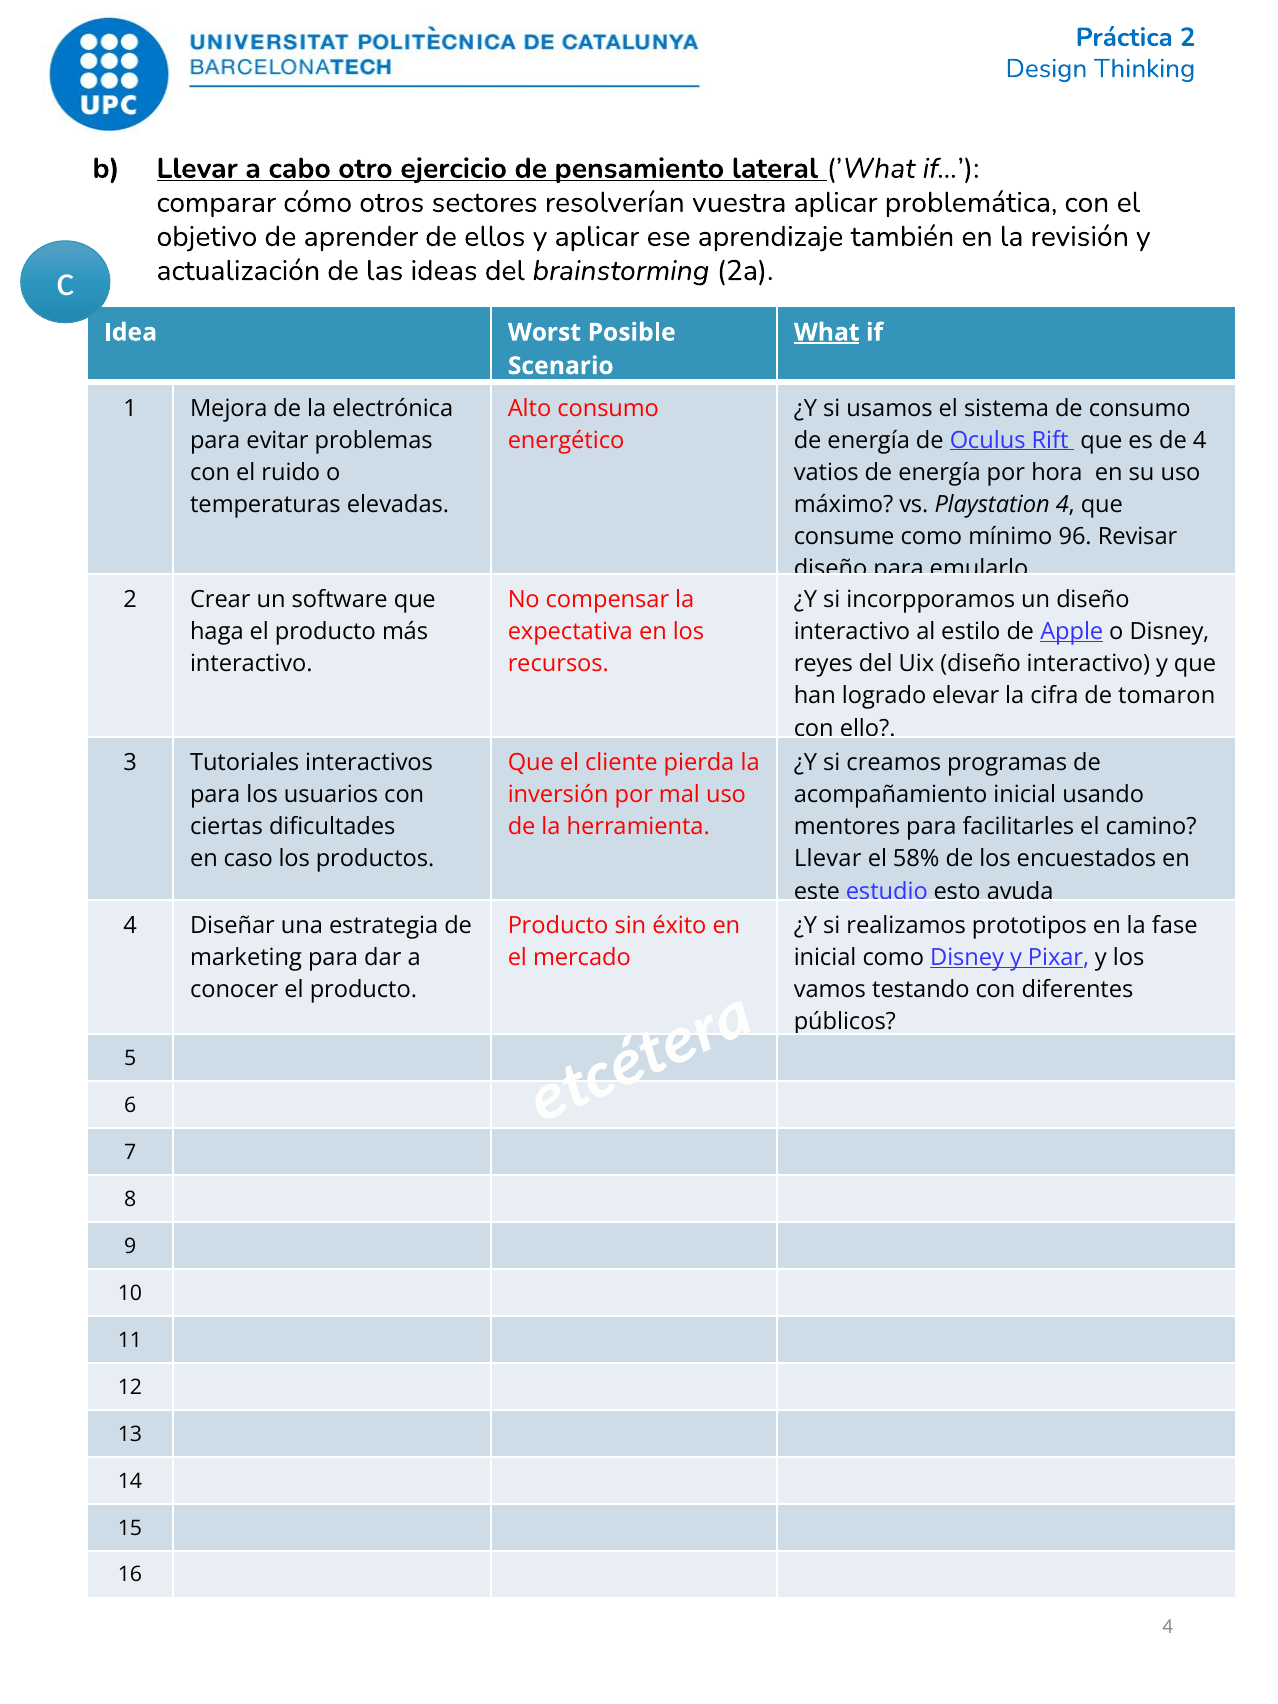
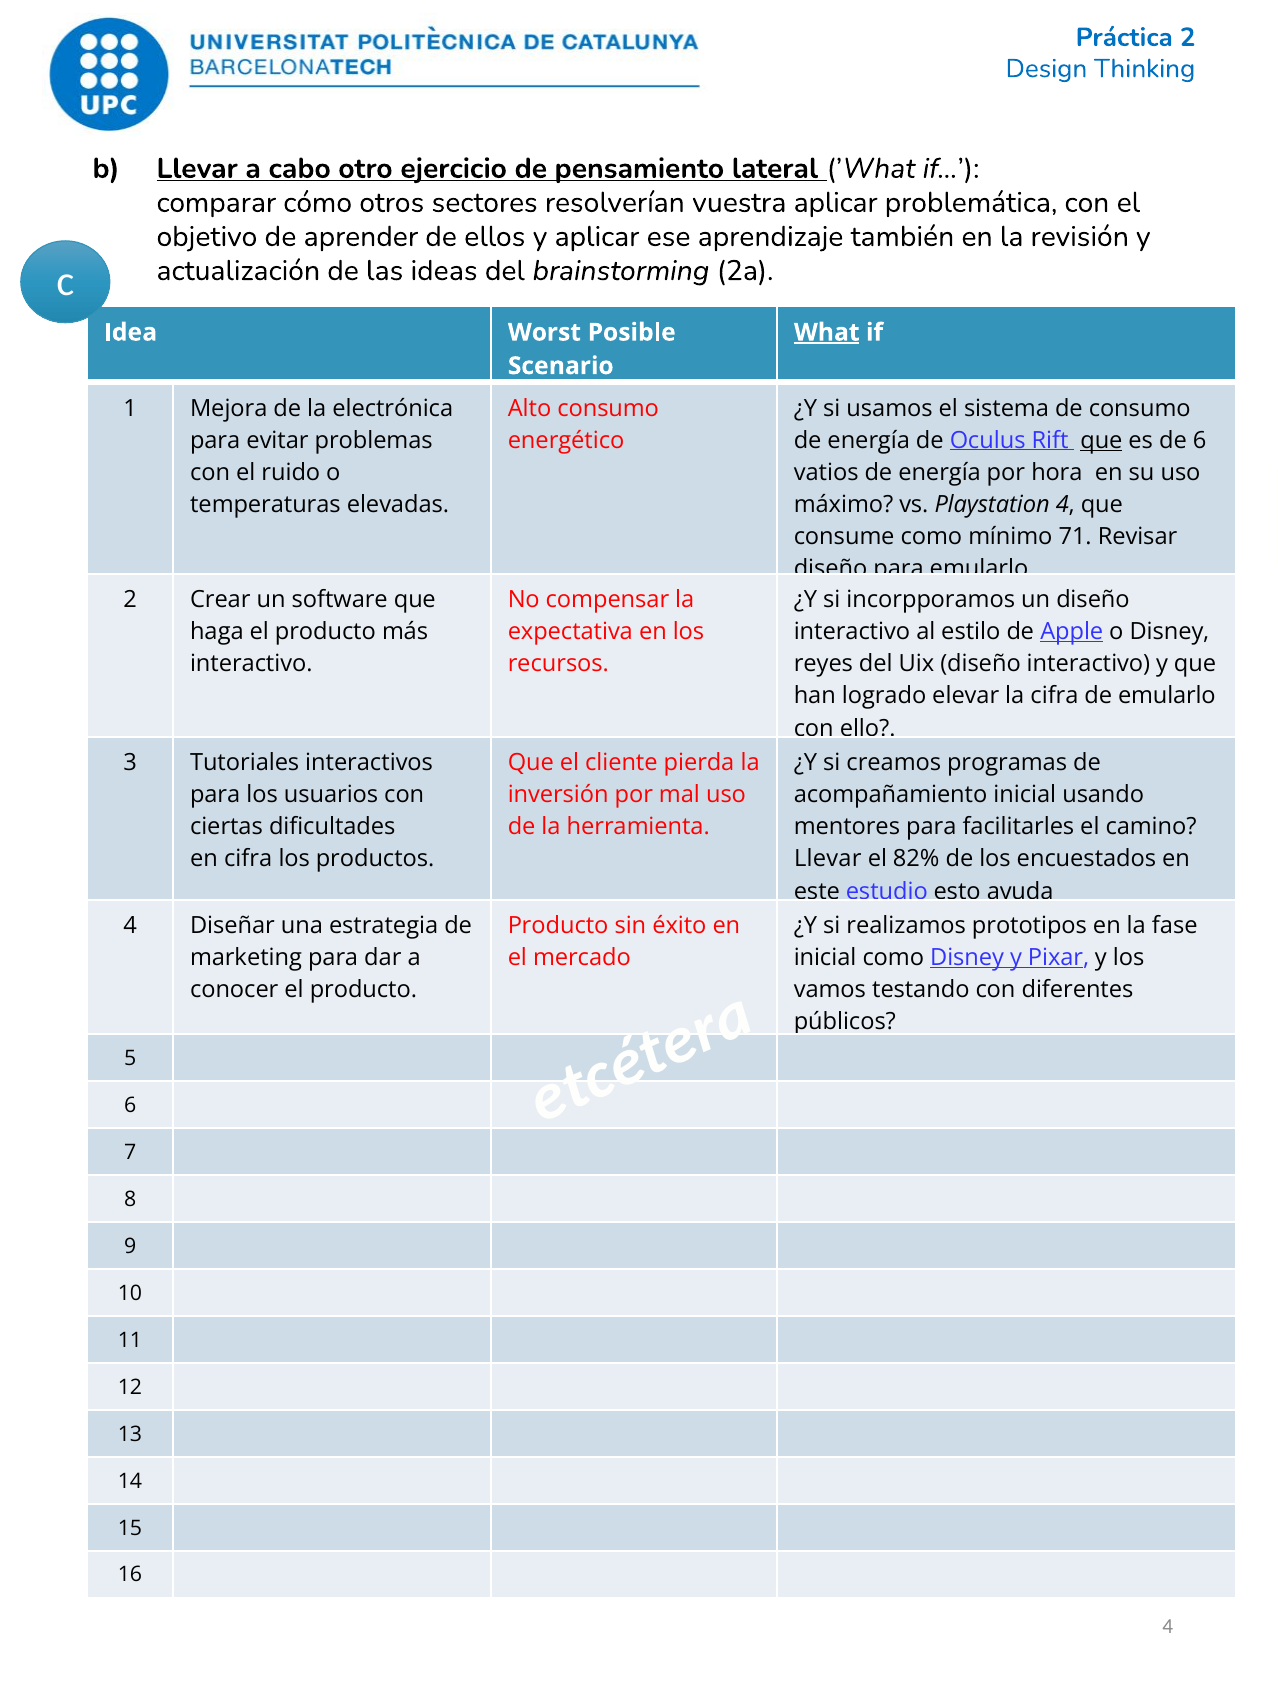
que at (1101, 440) underline: none -> present
de 4: 4 -> 6
96: 96 -> 71
de tomaron: tomaron -> emularlo
en caso: caso -> cifra
58%: 58% -> 82%
